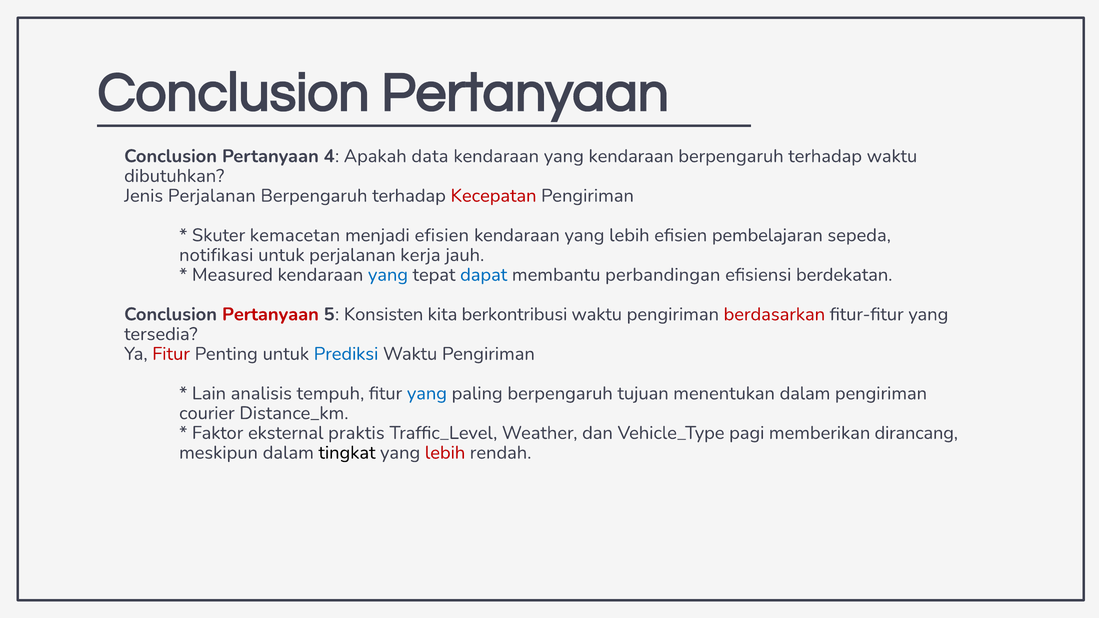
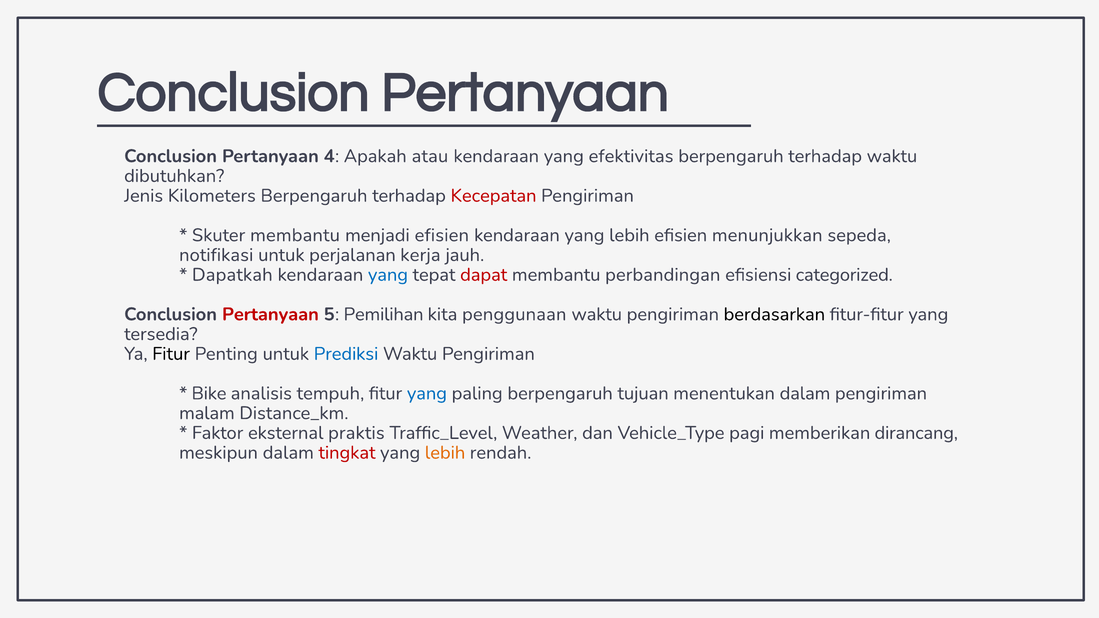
data: data -> atau
yang kendaraan: kendaraan -> efektivitas
Jenis Perjalanan: Perjalanan -> Kilometers
Skuter kemacetan: kemacetan -> membantu
pembelajaran: pembelajaran -> menunjukkan
Measured: Measured -> Dapatkah
dapat colour: blue -> red
berdekatan: berdekatan -> categorized
Konsisten: Konsisten -> Pemilihan
berkontribusi: berkontribusi -> penggunaan
berdasarkan colour: red -> black
Fitur at (171, 354) colour: red -> black
Lain: Lain -> Bike
courier: courier -> malam
tingkat colour: black -> red
lebih at (445, 453) colour: red -> orange
